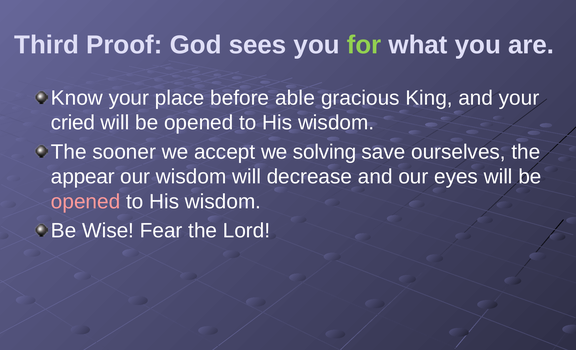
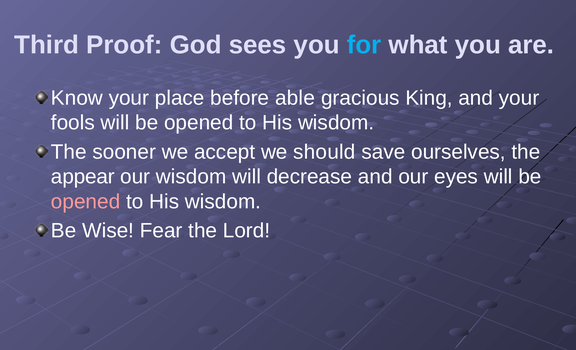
for colour: light green -> light blue
cried: cried -> fools
solving: solving -> should
